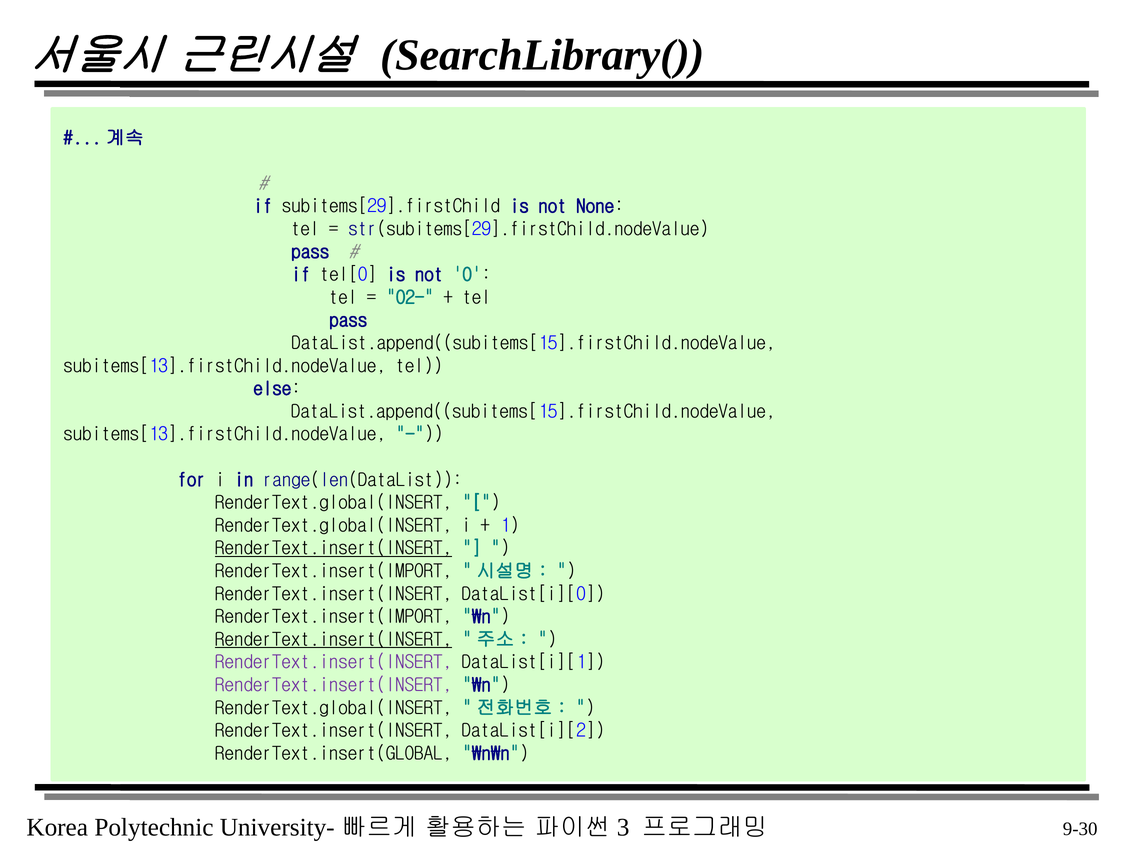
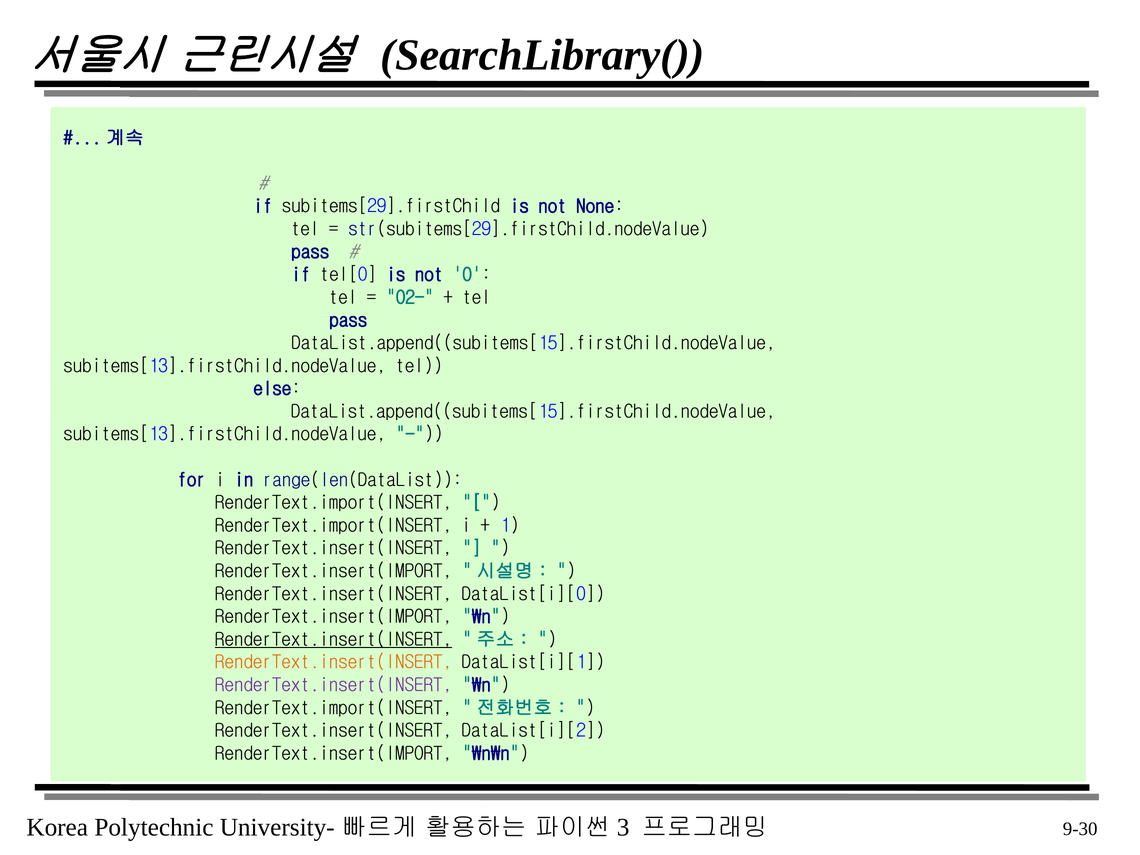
RenderText.global(INSERT at (334, 503): RenderText.global(INSERT -> RenderText.import(INSERT
RenderText.global(INSERT at (334, 525): RenderText.global(INSERT -> RenderText.import(INSERT
RenderText.insert(INSERT at (334, 548) underline: present -> none
RenderText.insert(INSERT at (334, 662) colour: purple -> orange
RenderText.global(INSERT at (334, 708): RenderText.global(INSERT -> RenderText.import(INSERT
RenderText.insert(GLOBAL at (334, 753): RenderText.insert(GLOBAL -> RenderText.insert(IMPORT
